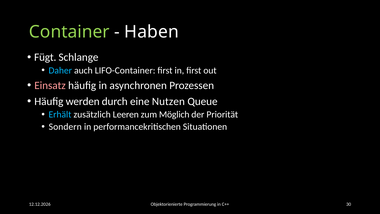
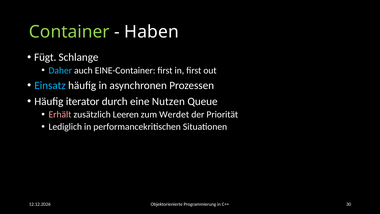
LIFO-Container: LIFO-Container -> EINE-Container
Einsatz colour: pink -> light blue
werden: werden -> iterator
Erhält colour: light blue -> pink
Möglich: Möglich -> Werdet
Sondern: Sondern -> Lediglich
